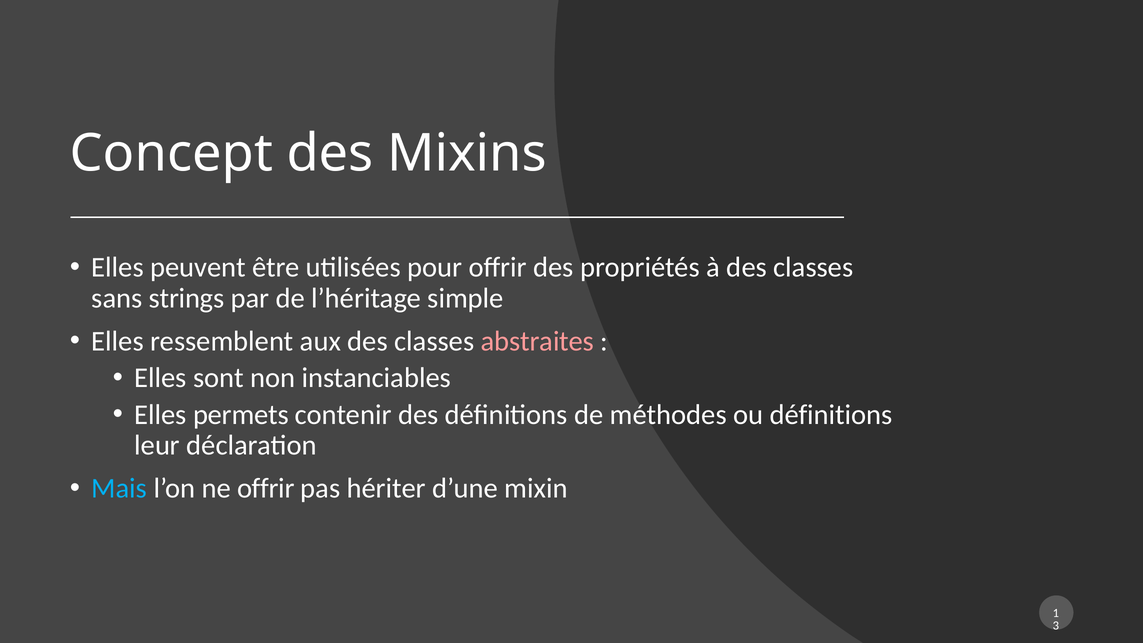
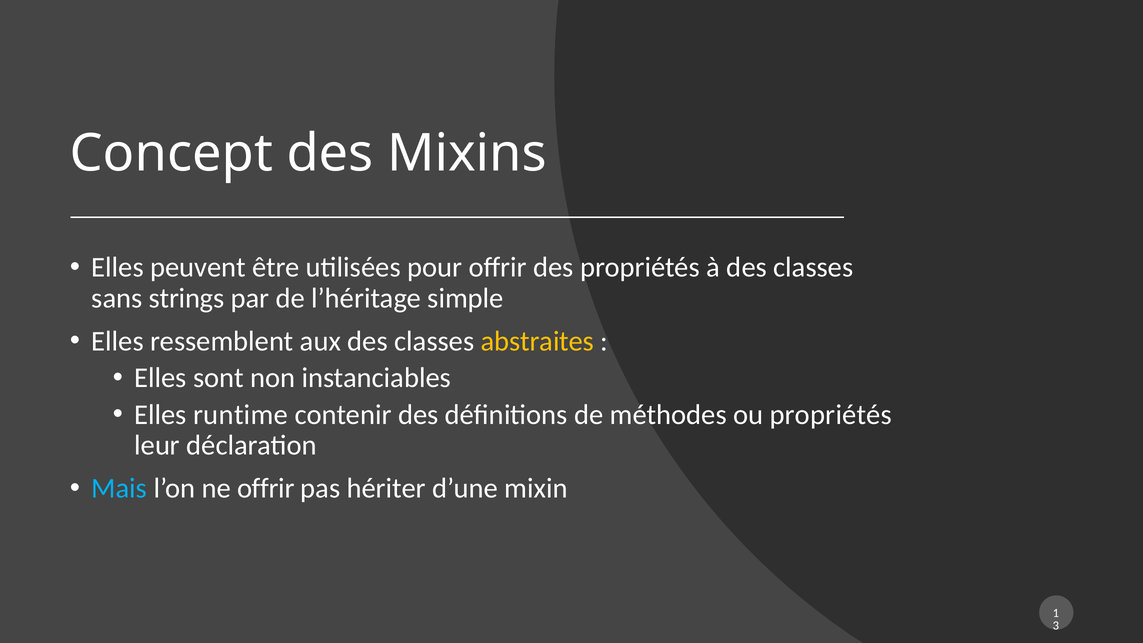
abstraites colour: pink -> yellow
permets: permets -> runtime
ou définitions: définitions -> propriétés
